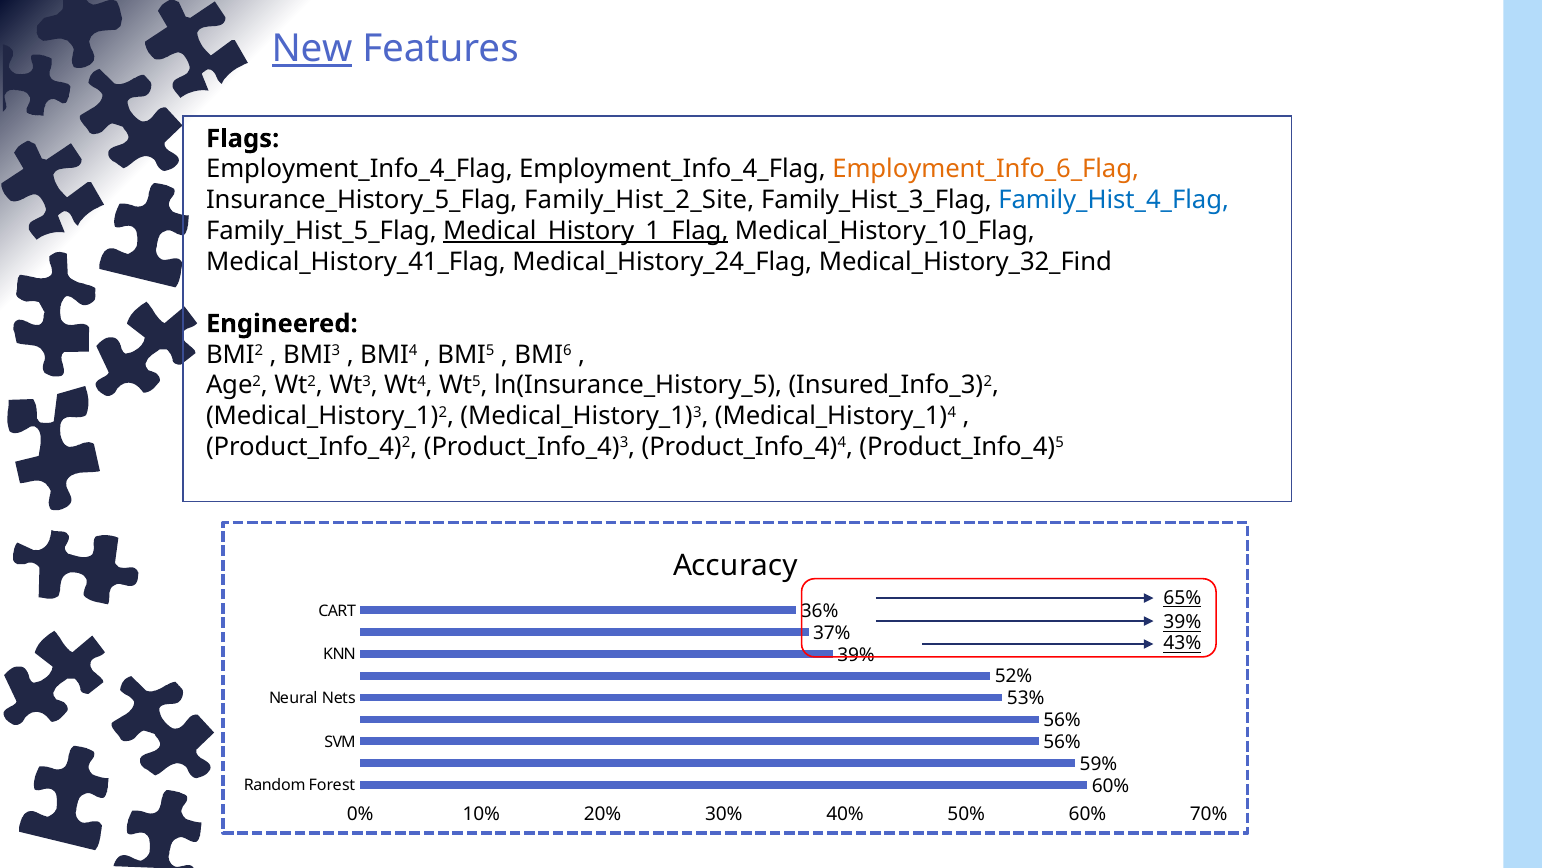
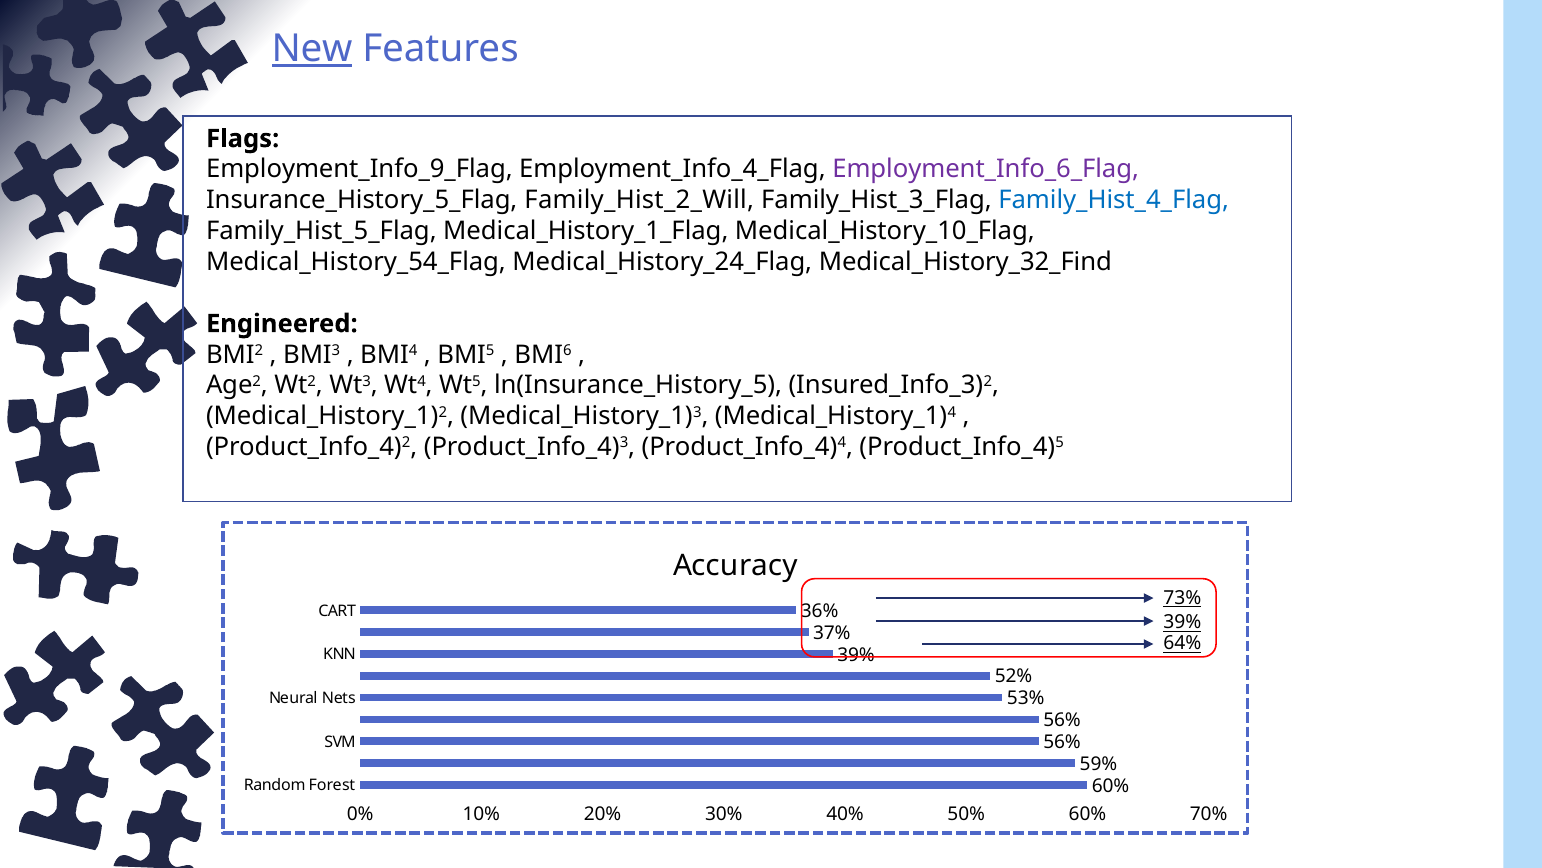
Employment_Info_4_Flag at (359, 169): Employment_Info_4_Flag -> Employment_Info_9_Flag
Employment_Info_6_Flag colour: orange -> purple
Family_Hist_2_Site: Family_Hist_2_Site -> Family_Hist_2_Will
Medical_History_1_Flag underline: present -> none
Medical_History_41_Flag: Medical_History_41_Flag -> Medical_History_54_Flag
65%: 65% -> 73%
43%: 43% -> 64%
